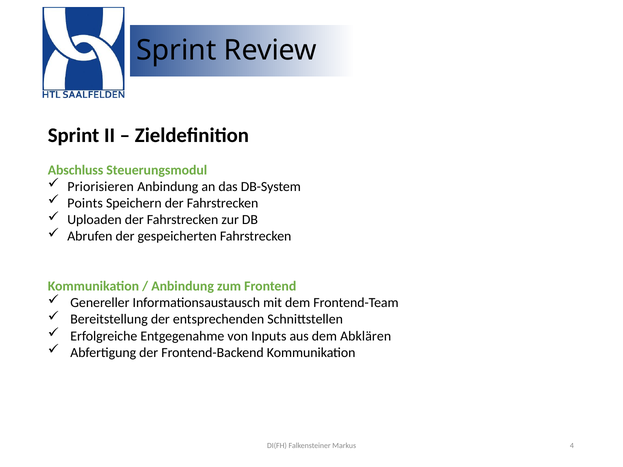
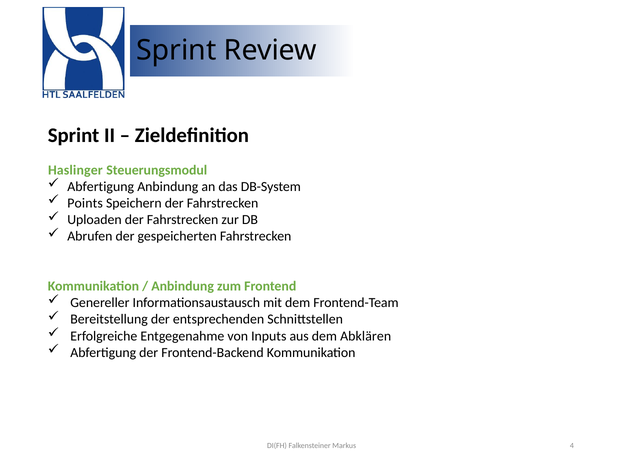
Abschluss: Abschluss -> Haslinger
Priorisieren at (101, 187): Priorisieren -> Abfertigung
